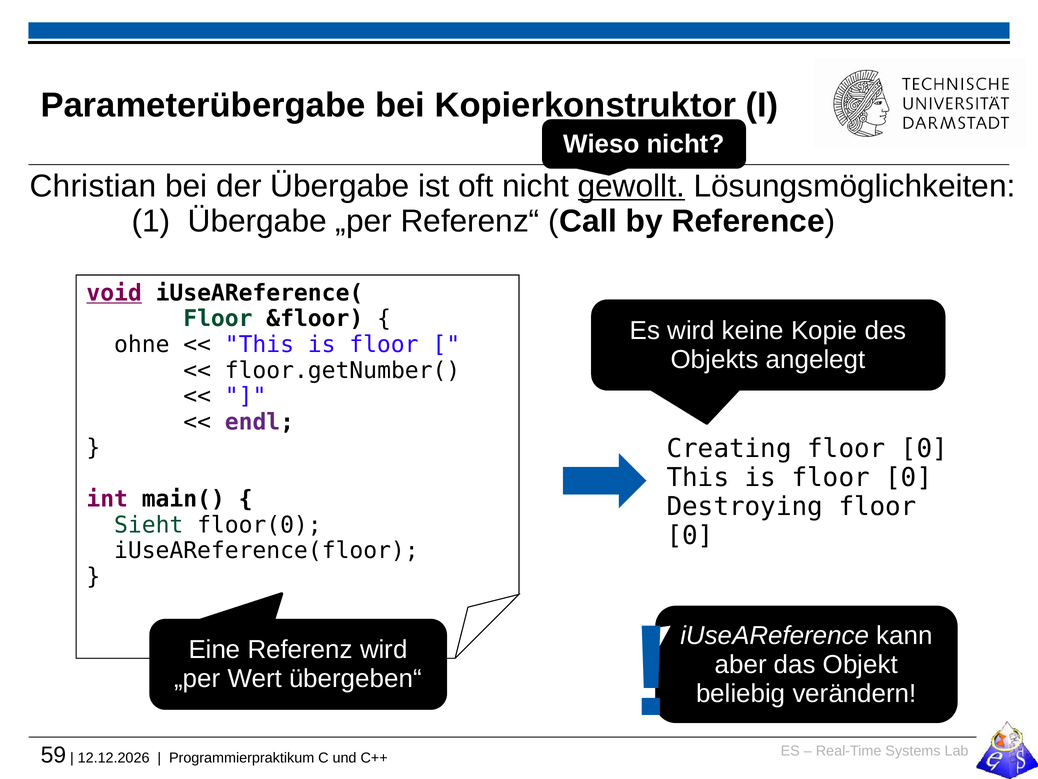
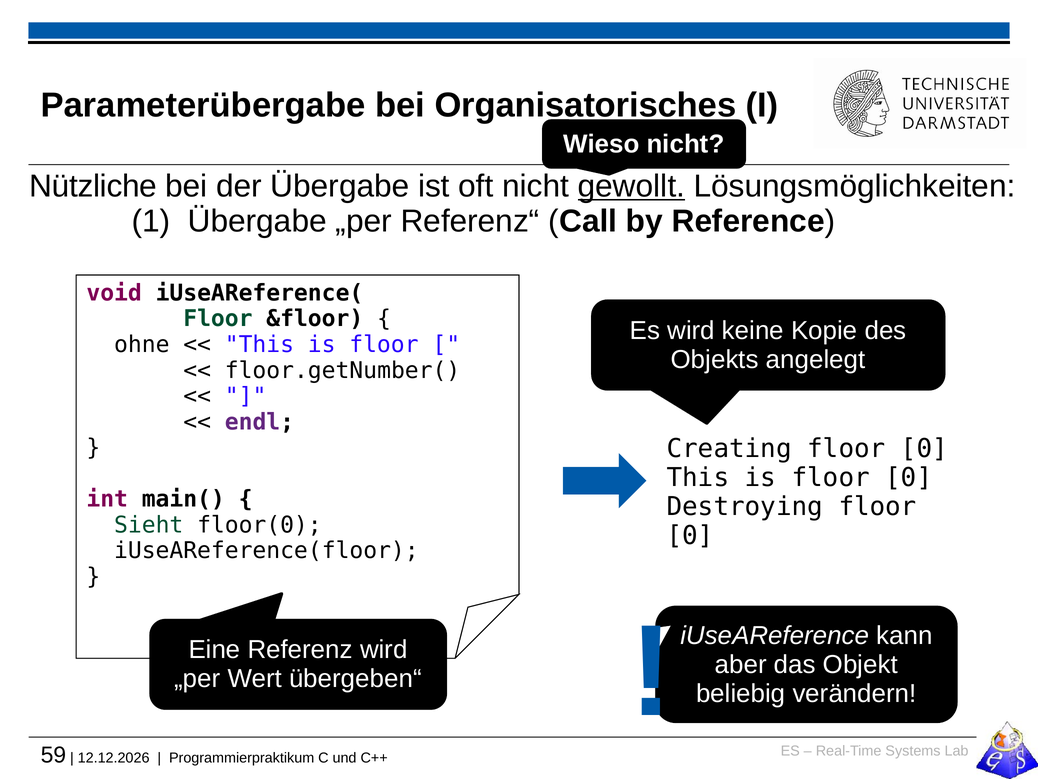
Kopierkonstruktor: Kopierkonstruktor -> Organisatorisches
Christian: Christian -> Nützliche
void underline: present -> none
